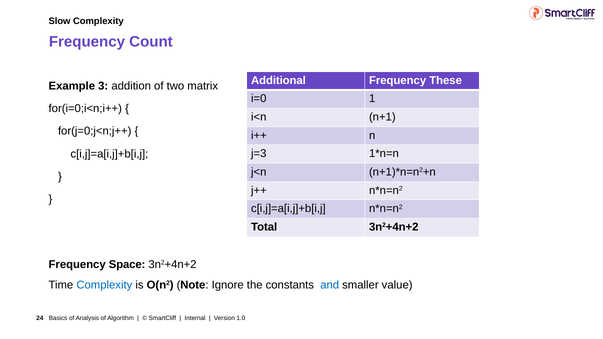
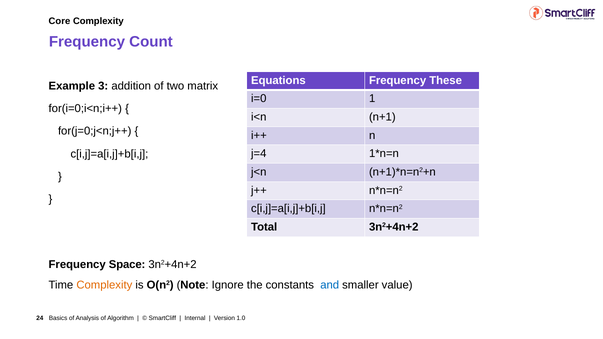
Slow: Slow -> Core
Additional: Additional -> Equations
j=3: j=3 -> j=4
Complexity at (104, 285) colour: blue -> orange
